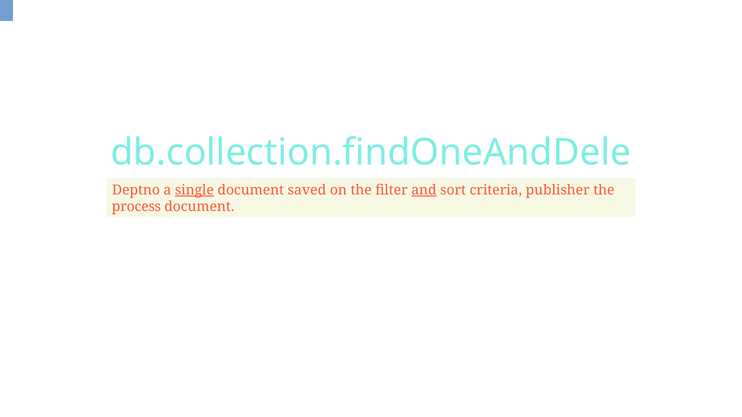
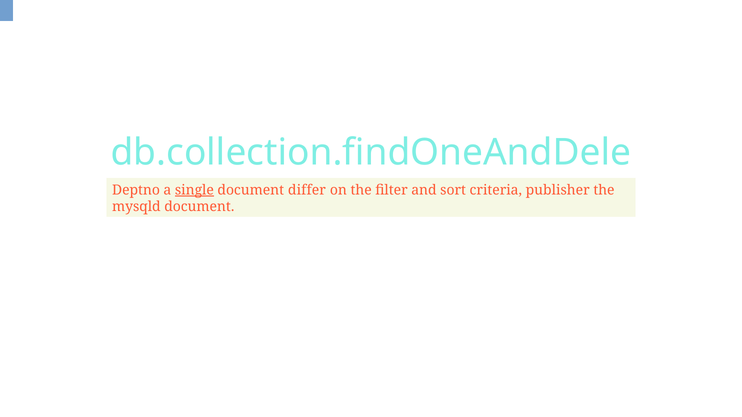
saved: saved -> differ
and underline: present -> none
process: process -> mysqld
